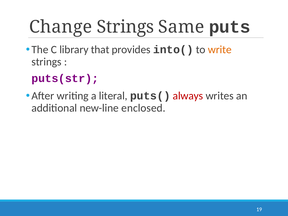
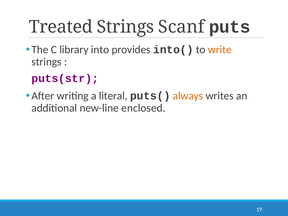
Change: Change -> Treated
Same: Same -> Scanf
that: that -> into
always colour: red -> orange
